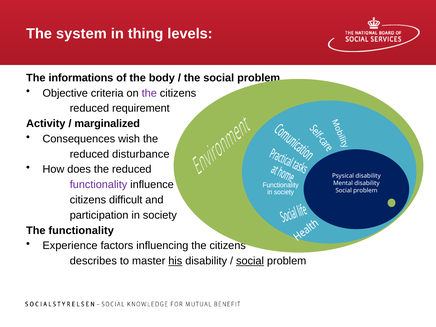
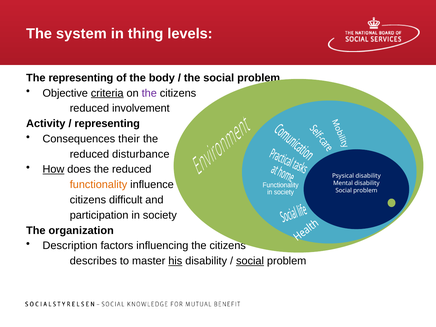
The informations: informations -> representing
criteria underline: none -> present
requirement: requirement -> involvement
marginalized at (107, 124): marginalized -> representing
wish: wish -> their
How underline: none -> present
functionality at (99, 185) colour: purple -> orange
The functionality: functionality -> organization
Experience: Experience -> Description
